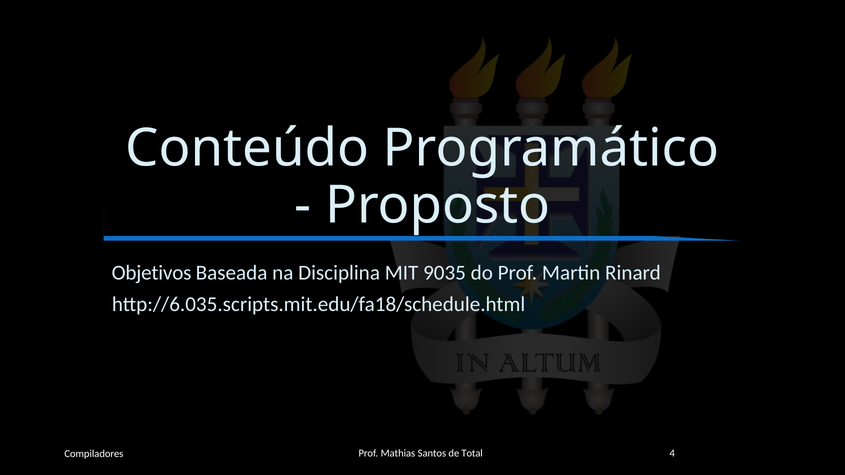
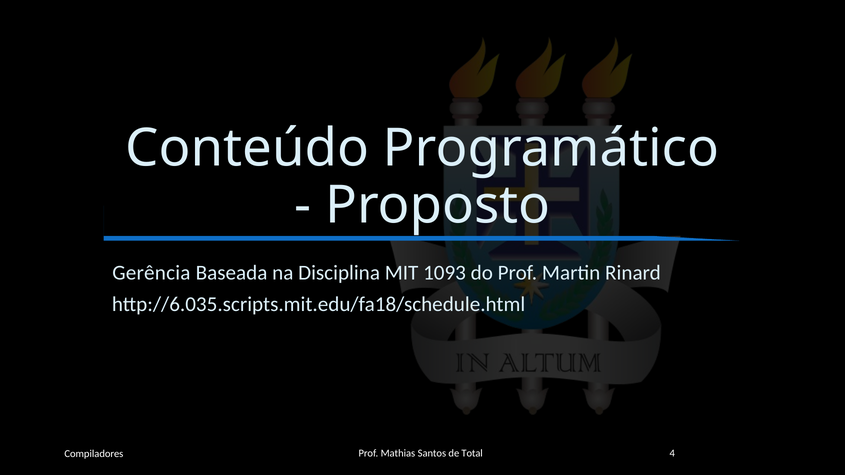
Objetivos: Objetivos -> Gerência
9035: 9035 -> 1093
